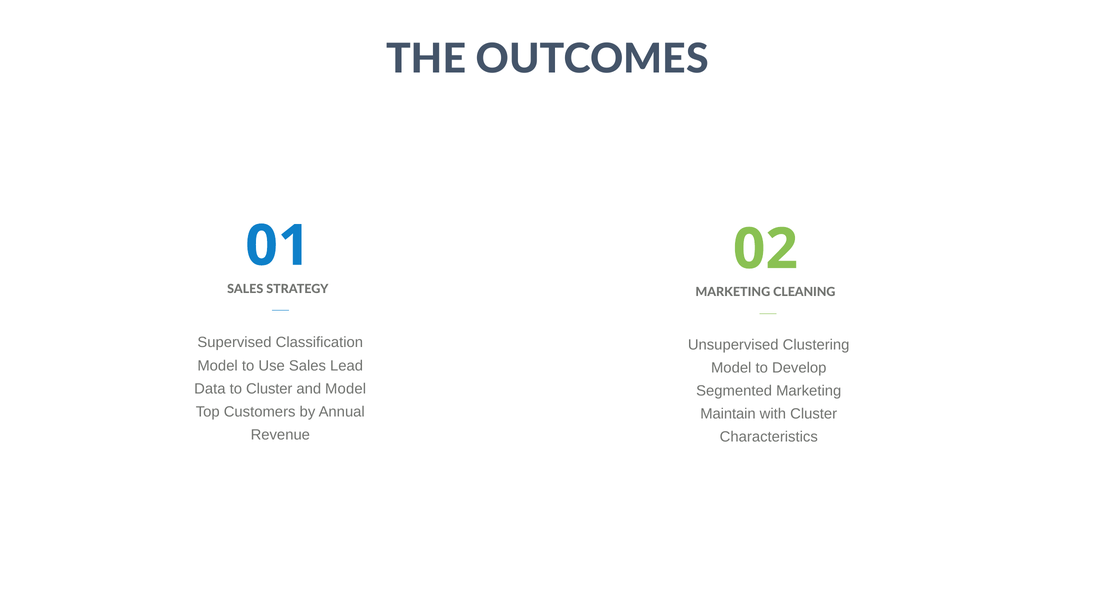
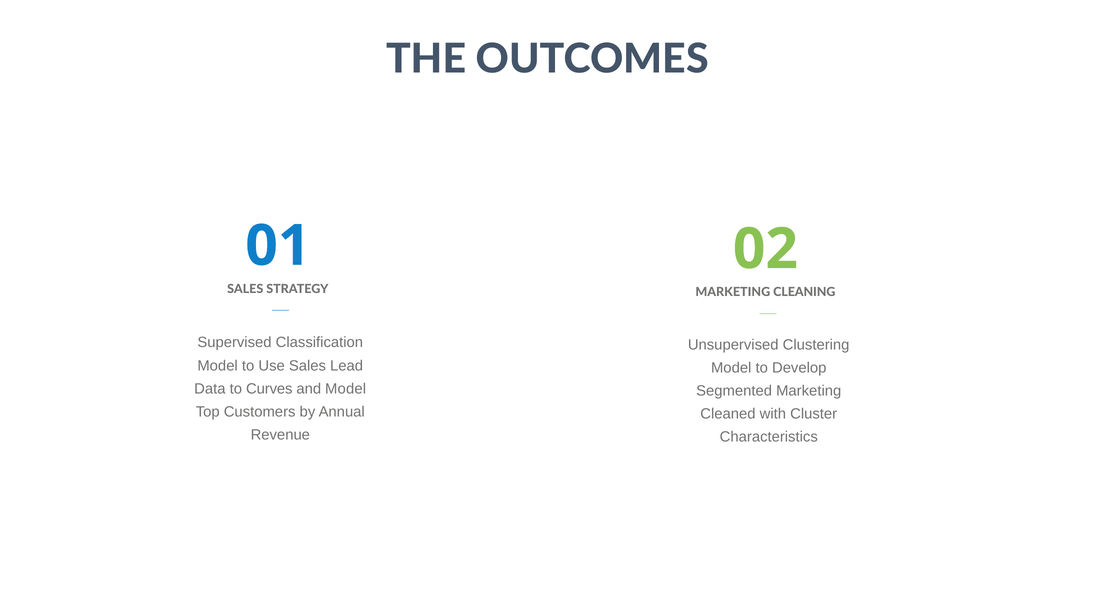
to Cluster: Cluster -> Curves
Maintain: Maintain -> Cleaned
